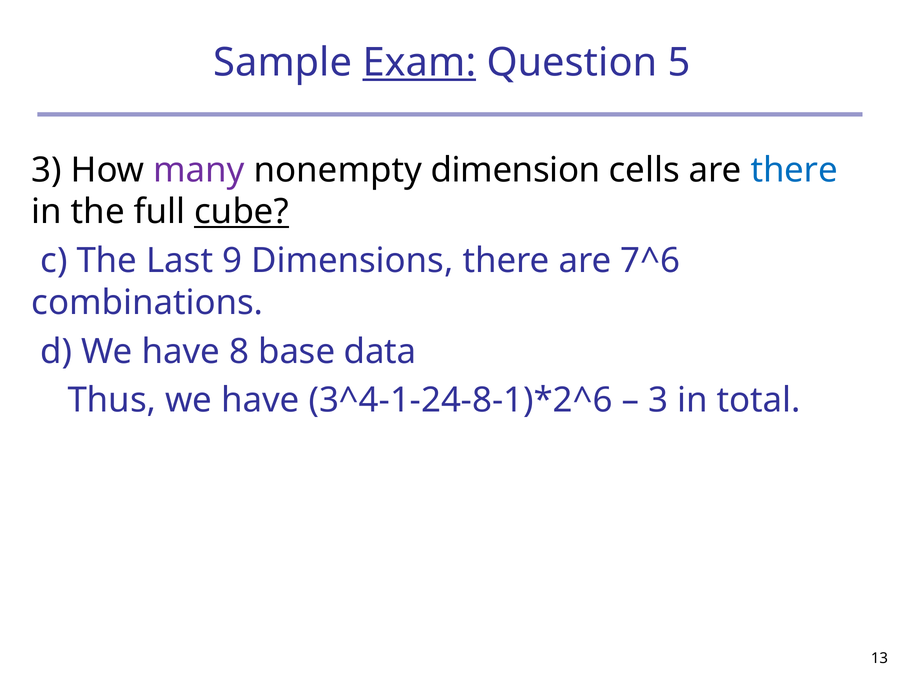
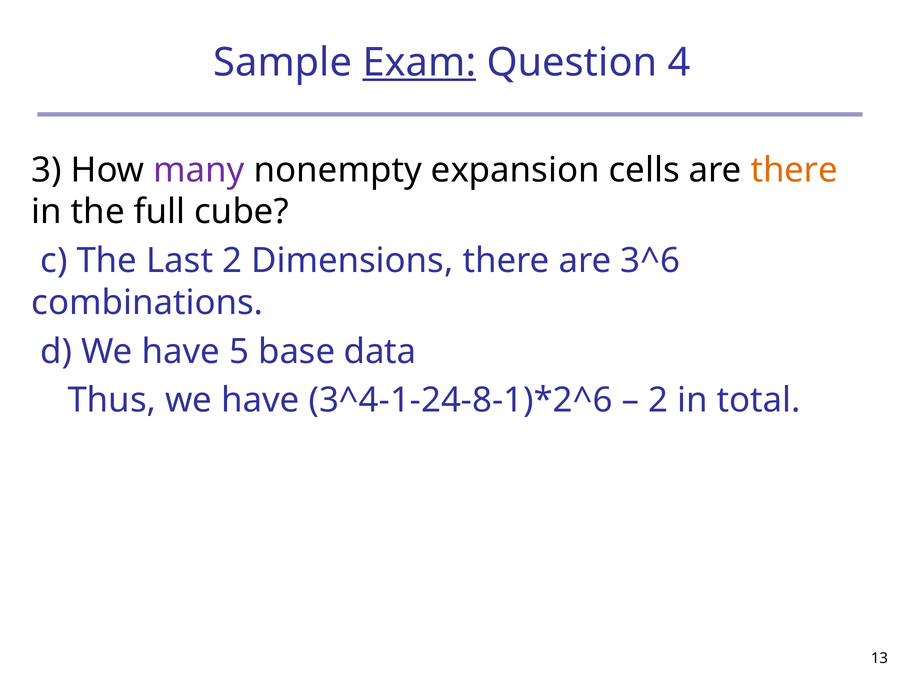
5: 5 -> 4
dimension: dimension -> expansion
there at (794, 170) colour: blue -> orange
cube underline: present -> none
Last 9: 9 -> 2
7^6: 7^6 -> 3^6
8: 8 -> 5
3 at (658, 400): 3 -> 2
